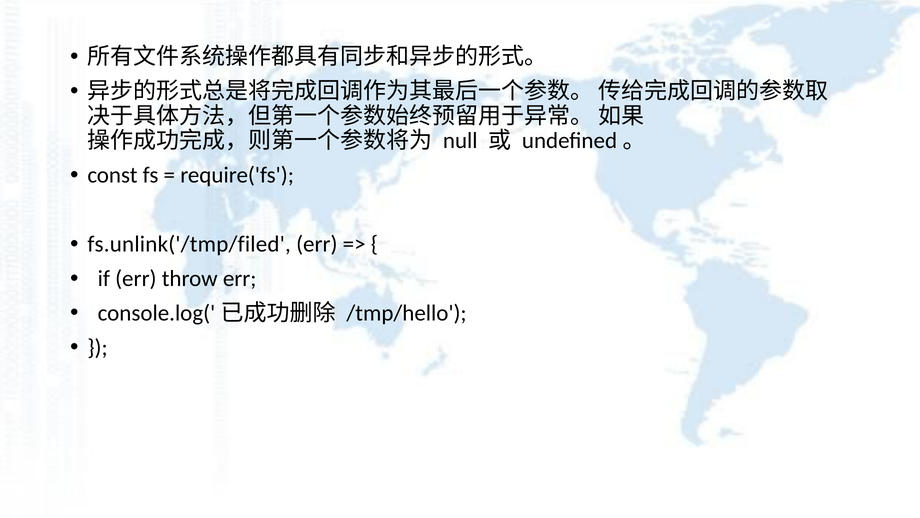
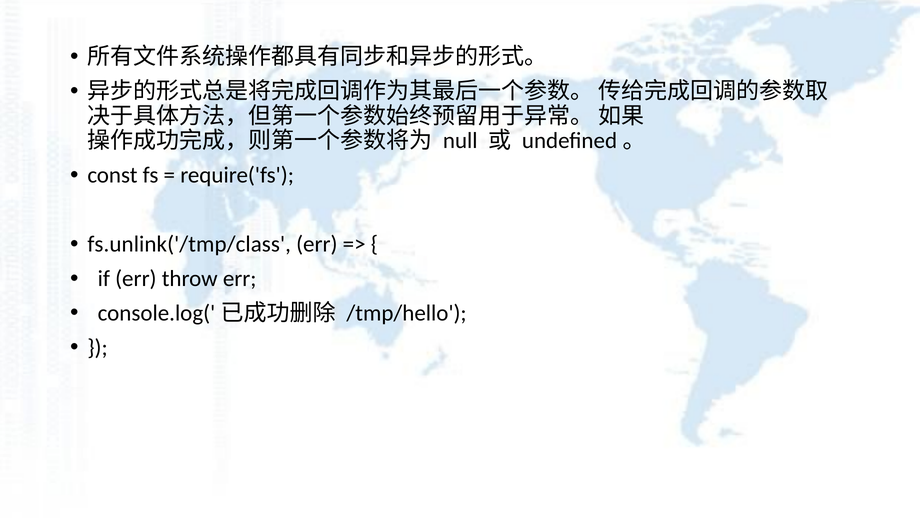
fs.unlink('/tmp/filed: fs.unlink('/tmp/filed -> fs.unlink('/tmp/class
